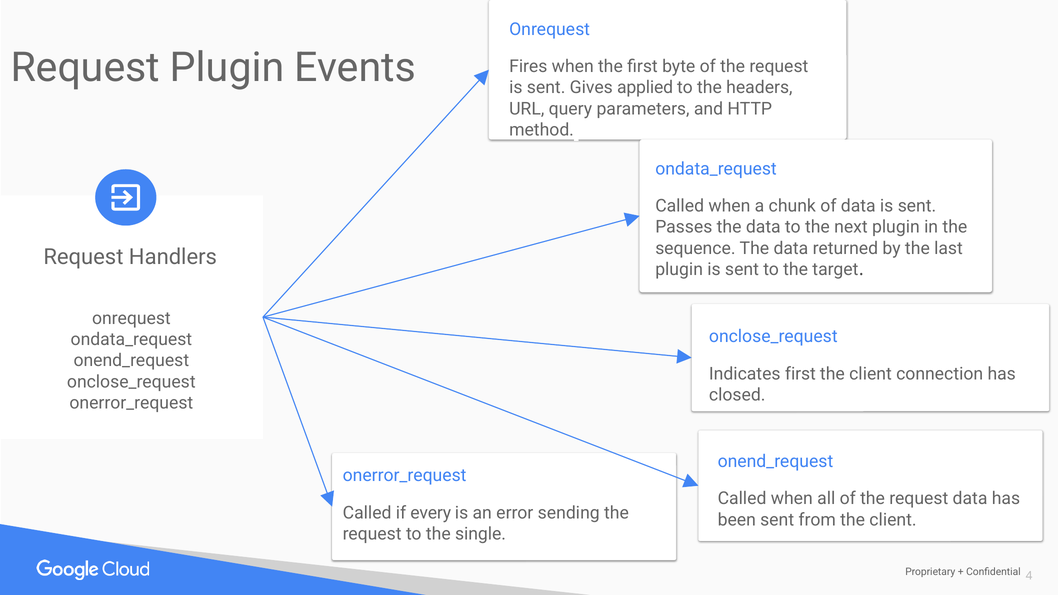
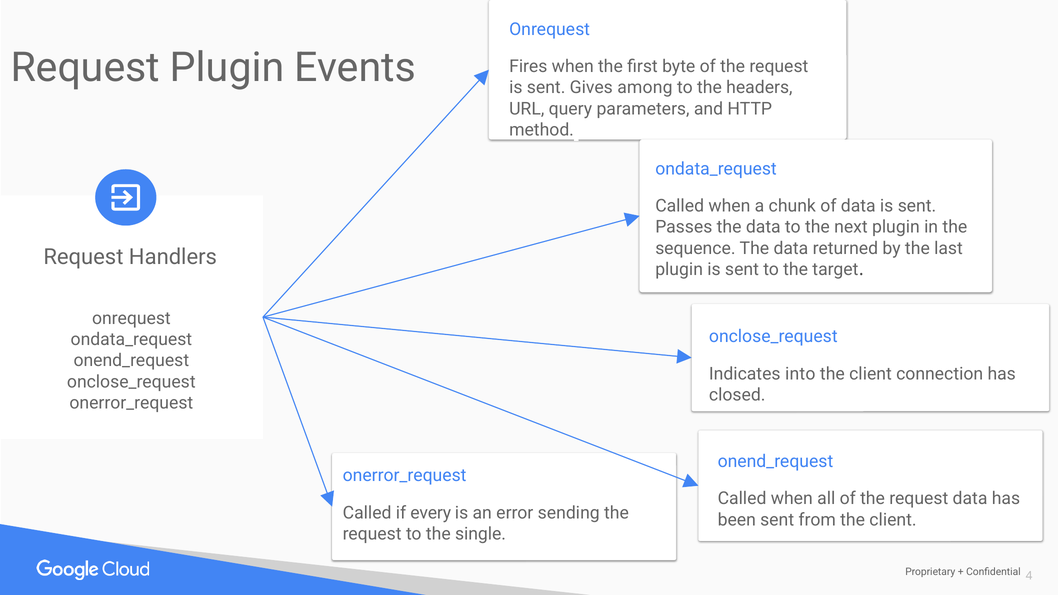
applied: applied -> among
Indicates first: first -> into
